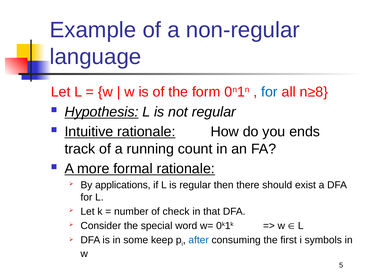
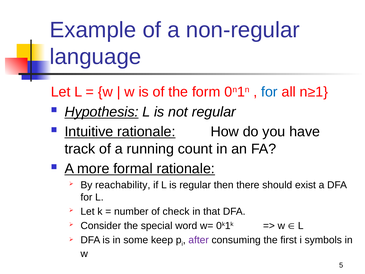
n≥8: n≥8 -> n≥1
ends: ends -> have
applications: applications -> reachability
after colour: blue -> purple
